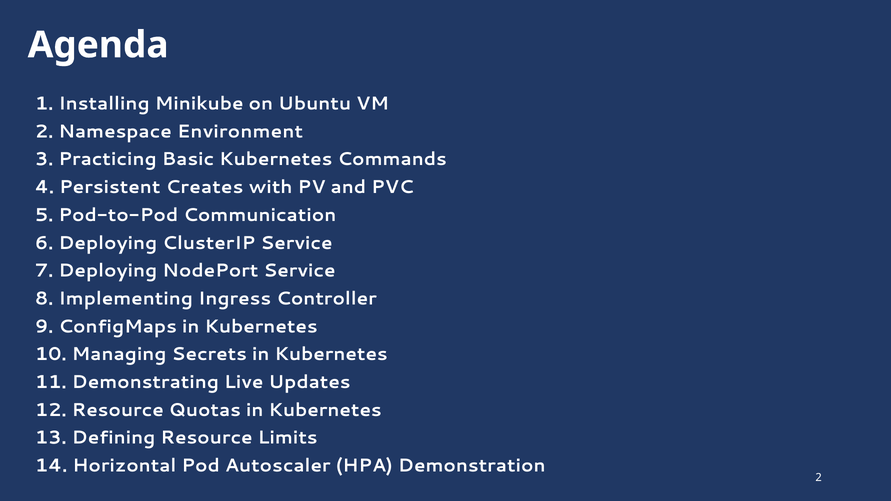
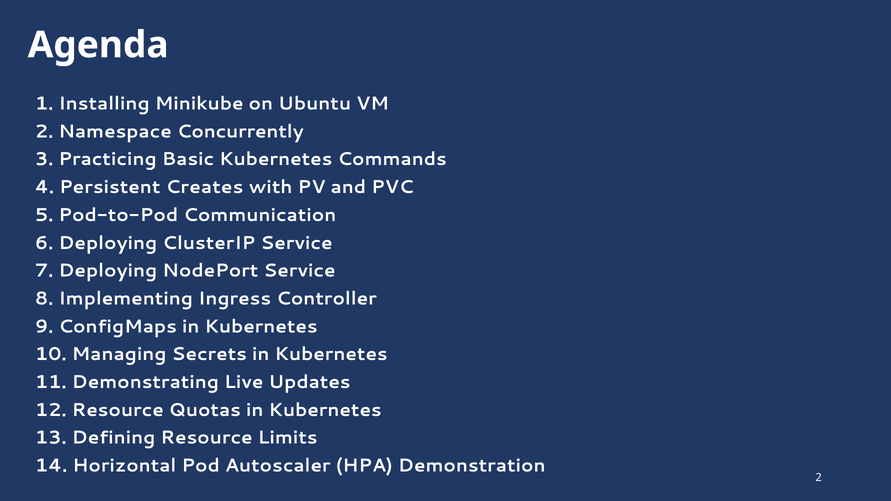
Environment: Environment -> Concurrently
